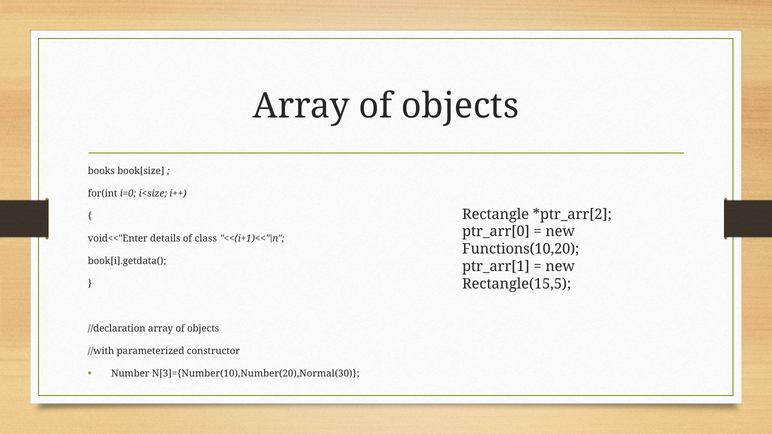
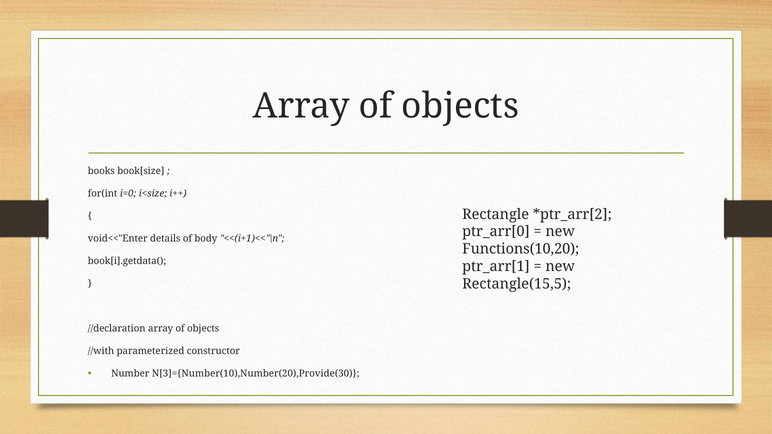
class: class -> body
N[3]={Number(10),Number(20),Normal(30: N[3]={Number(10),Number(20),Normal(30 -> N[3]={Number(10),Number(20),Provide(30
